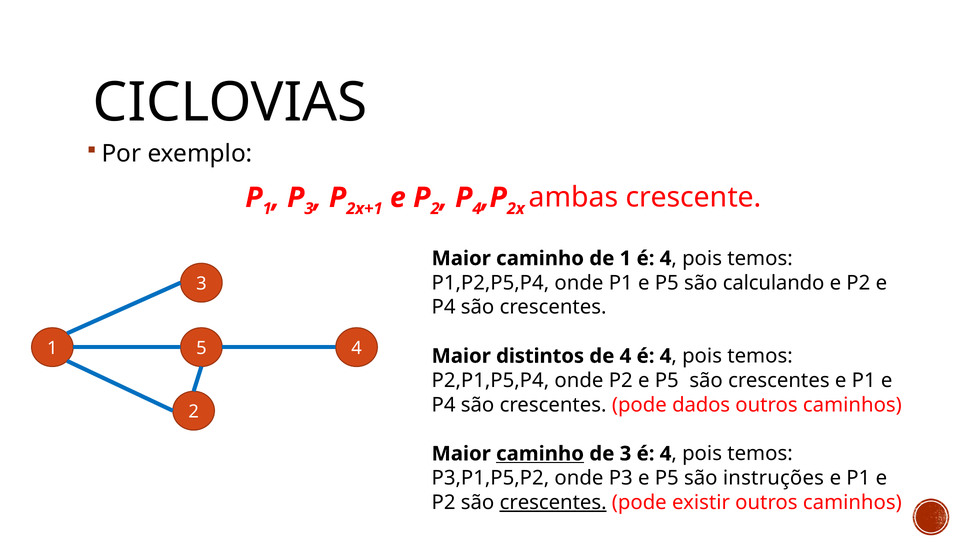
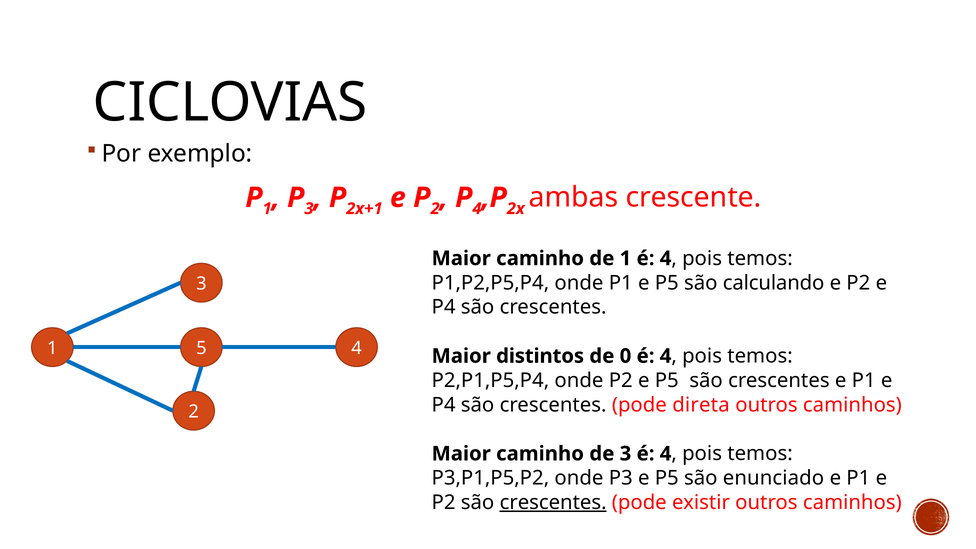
de 4: 4 -> 0
dados: dados -> direta
caminho at (540, 454) underline: present -> none
instruções: instruções -> enunciado
